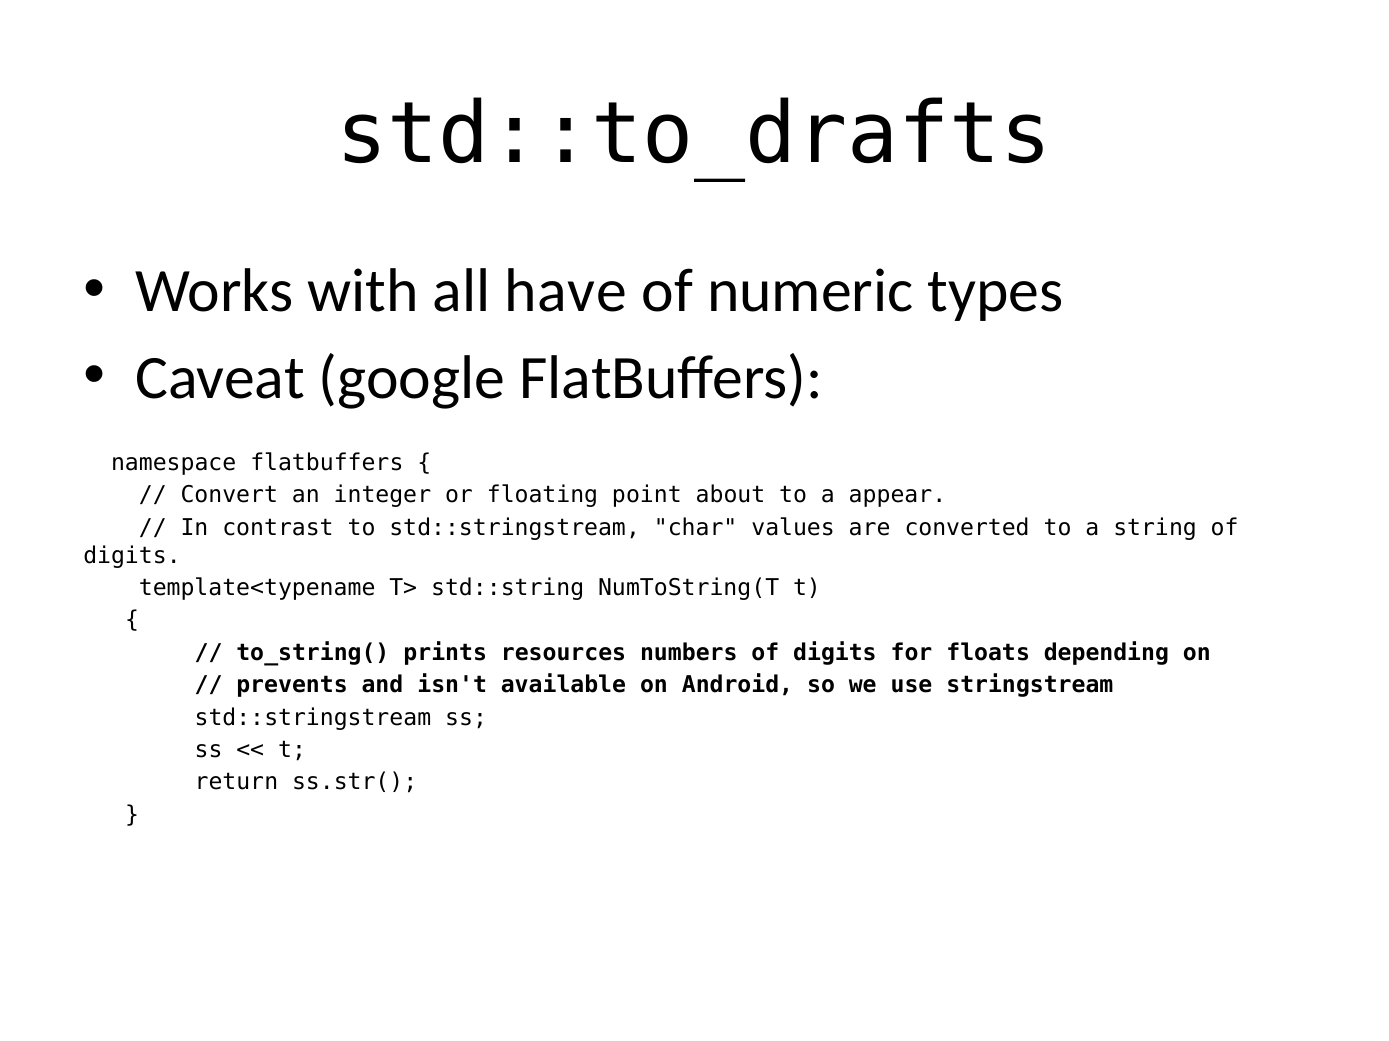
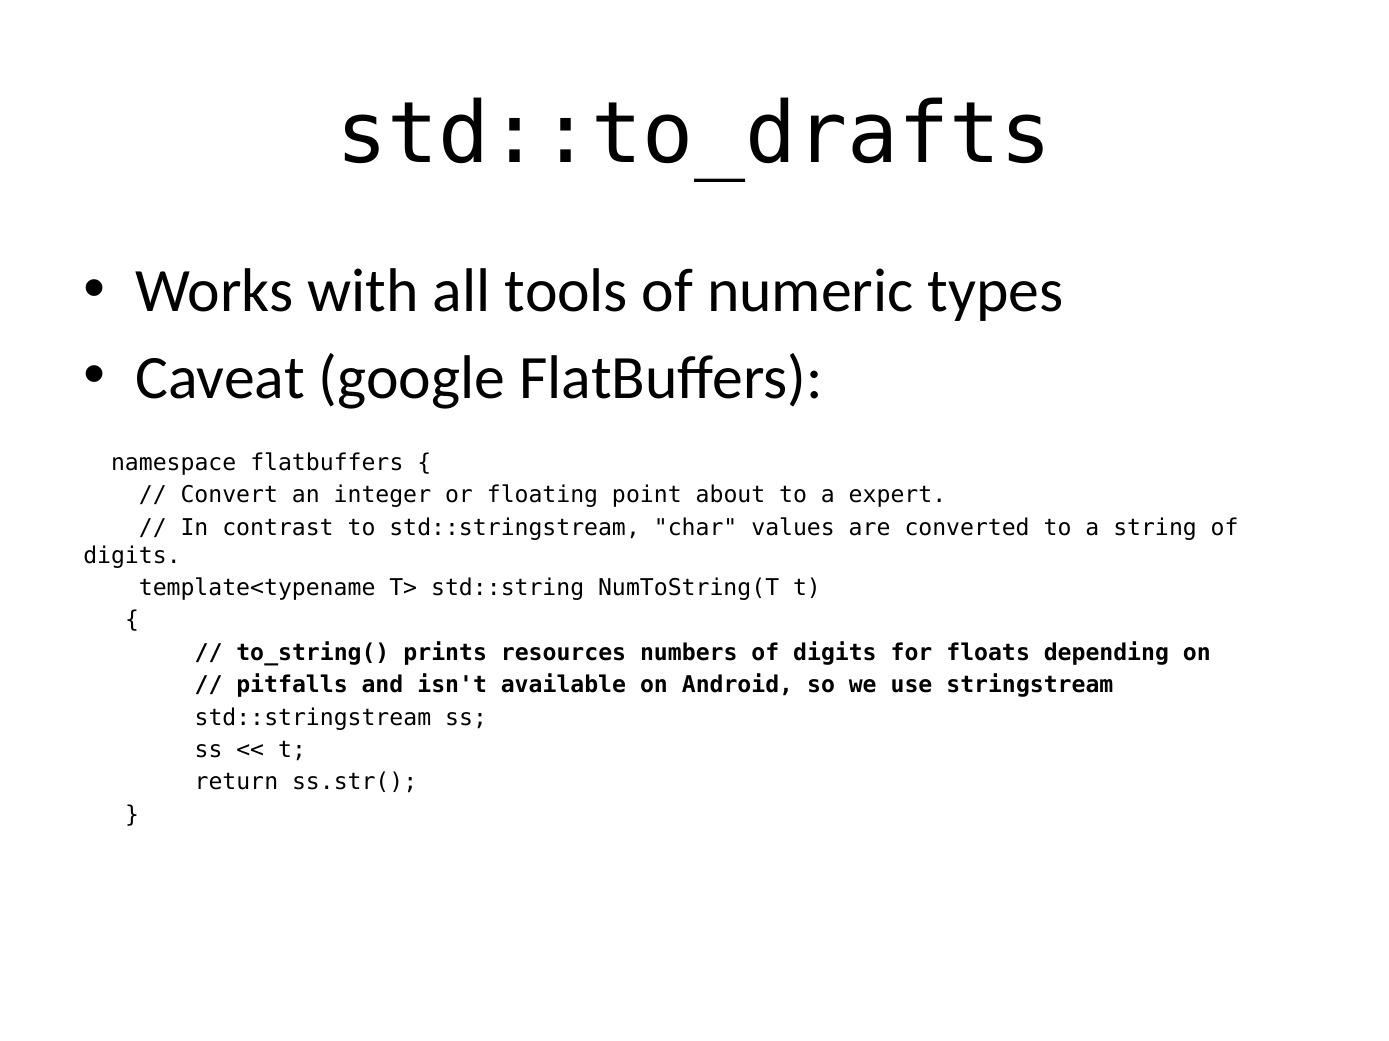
have: have -> tools
appear: appear -> expert
prevents: prevents -> pitfalls
